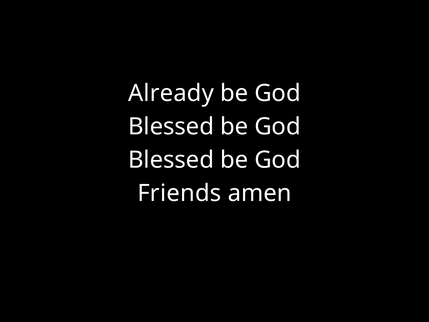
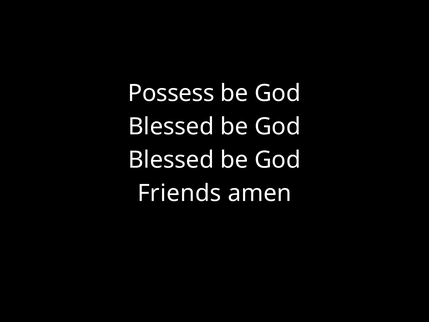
Already: Already -> Possess
